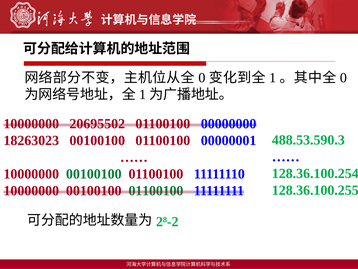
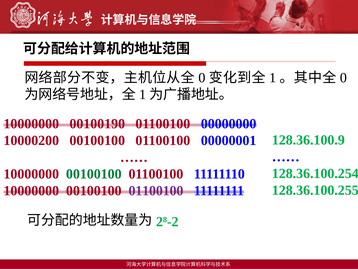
20695502: 20695502 -> 00100190
488.53.590.3: 488.53.590.3 -> 128.36.100.9
18263023: 18263023 -> 10000200
01100100 at (156, 190) colour: green -> purple
